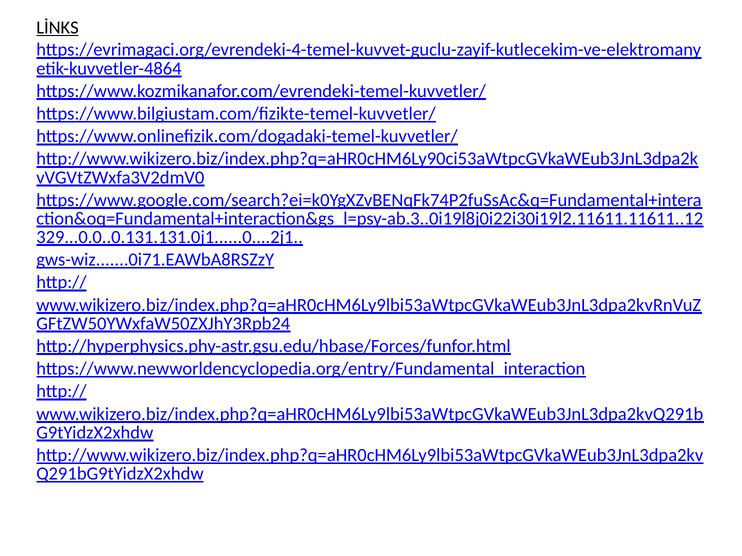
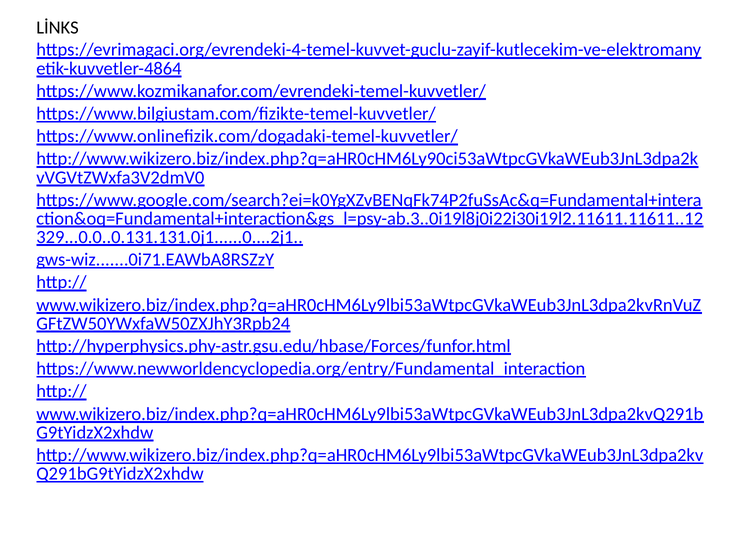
LİNKS underline: present -> none
